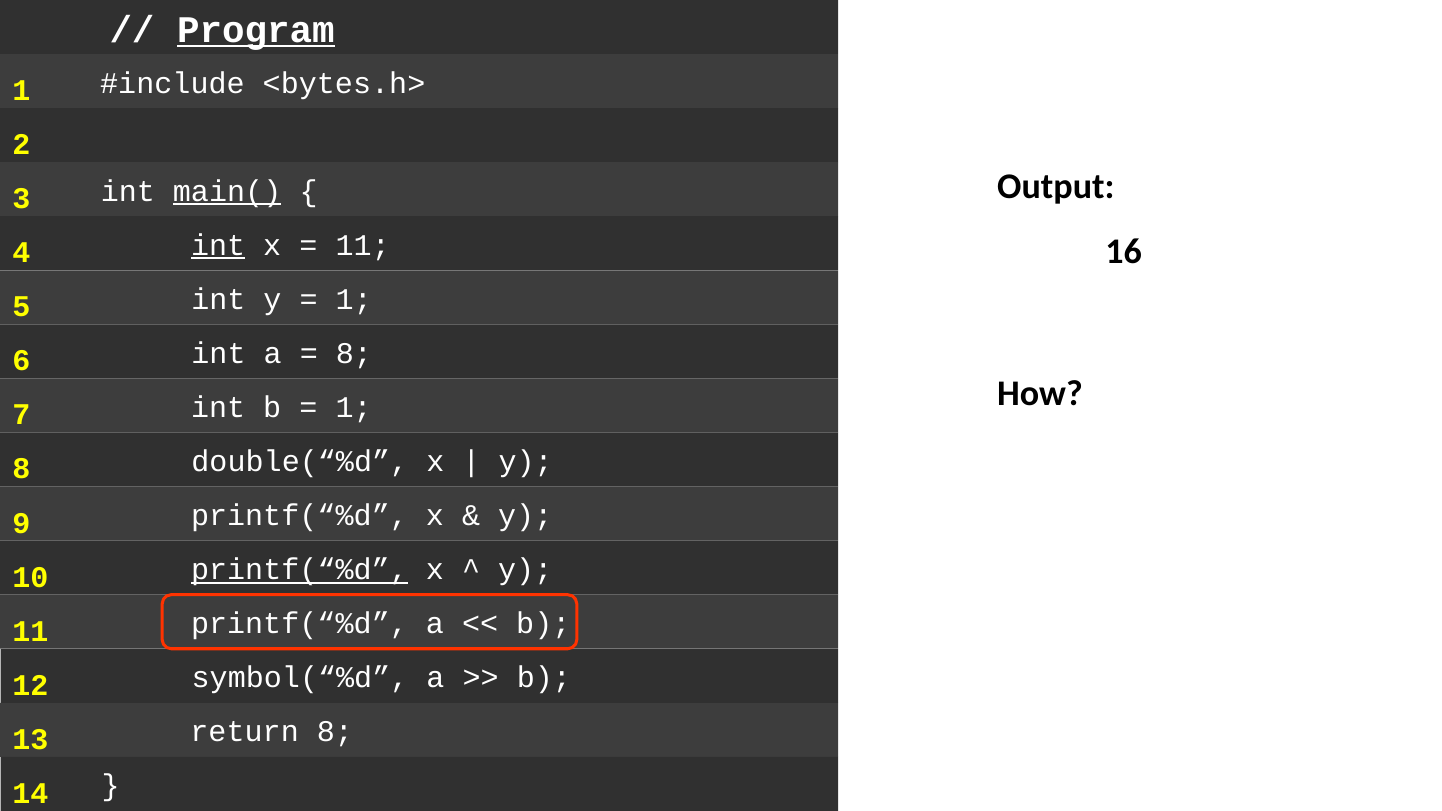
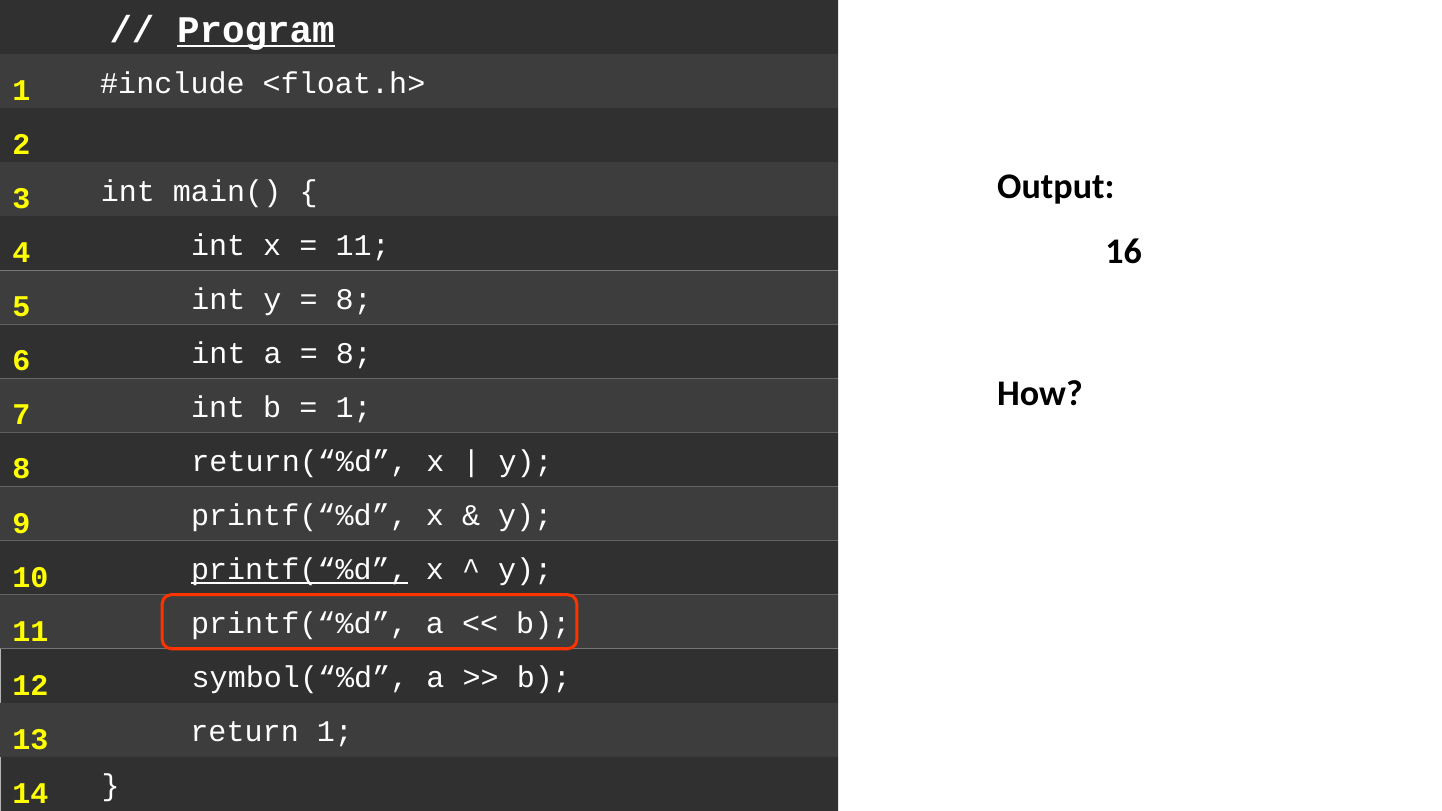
<bytes.h>: <bytes.h> -> <float.h>
main( underline: present -> none
int at (218, 245) underline: present -> none
1 at (354, 299): 1 -> 8
double(“%d: double(“%d -> return(“%d
return 8: 8 -> 1
